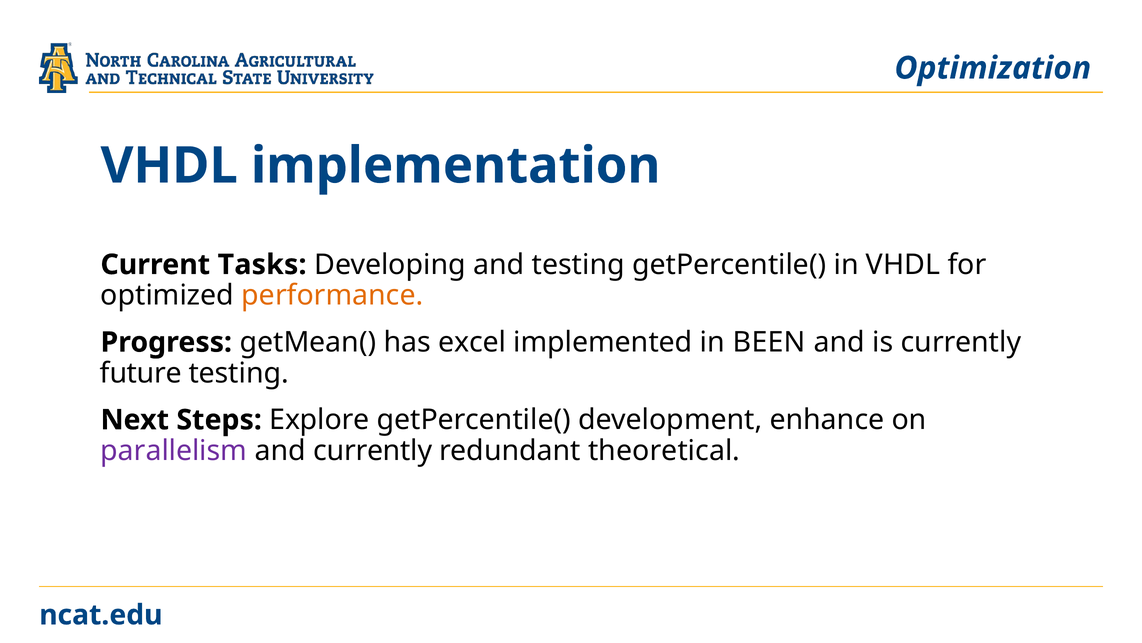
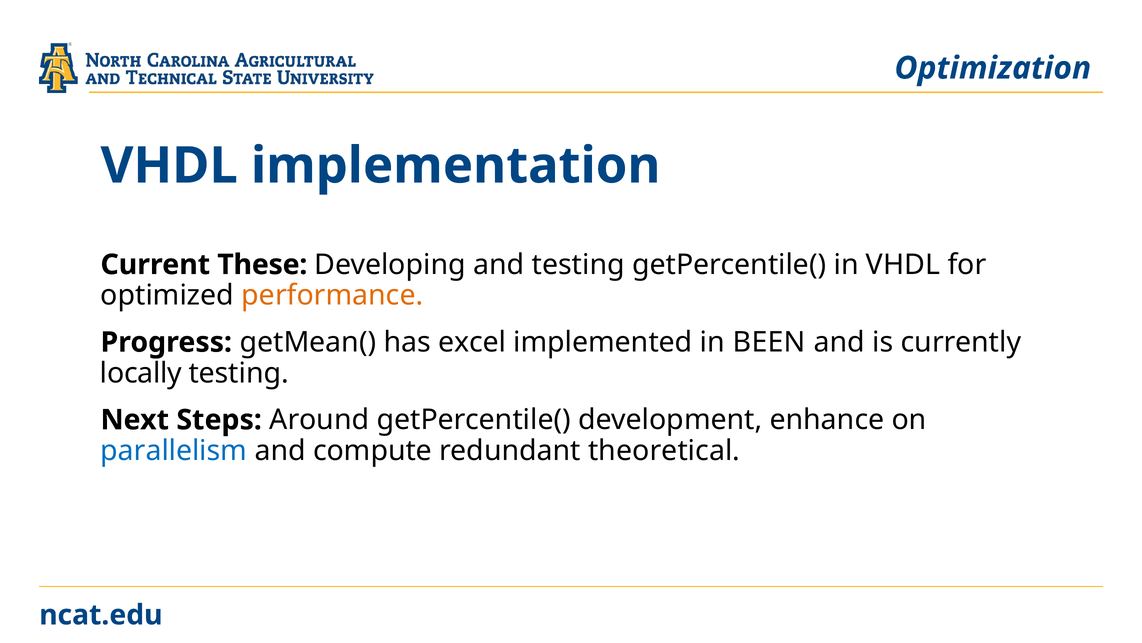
Tasks: Tasks -> These
future: future -> locally
Explore: Explore -> Around
parallelism colour: purple -> blue
and currently: currently -> compute
